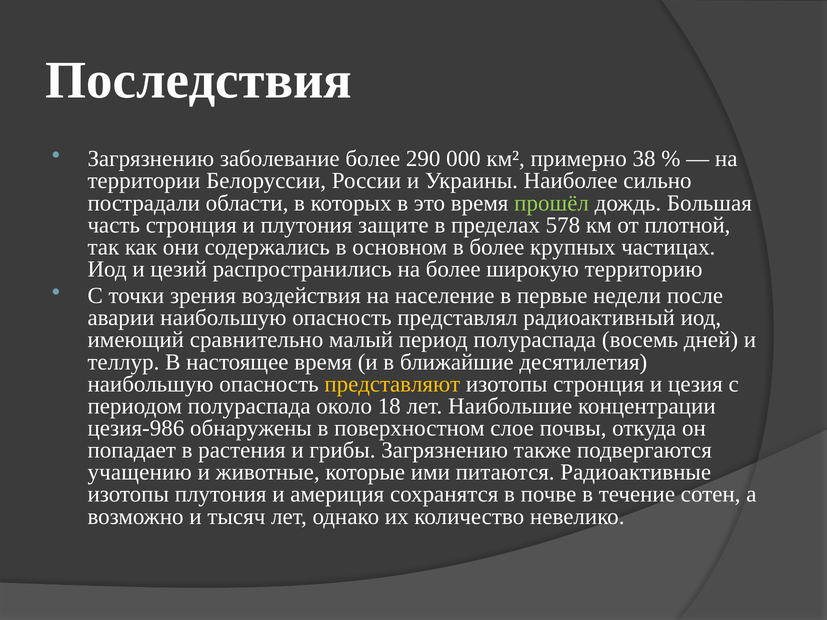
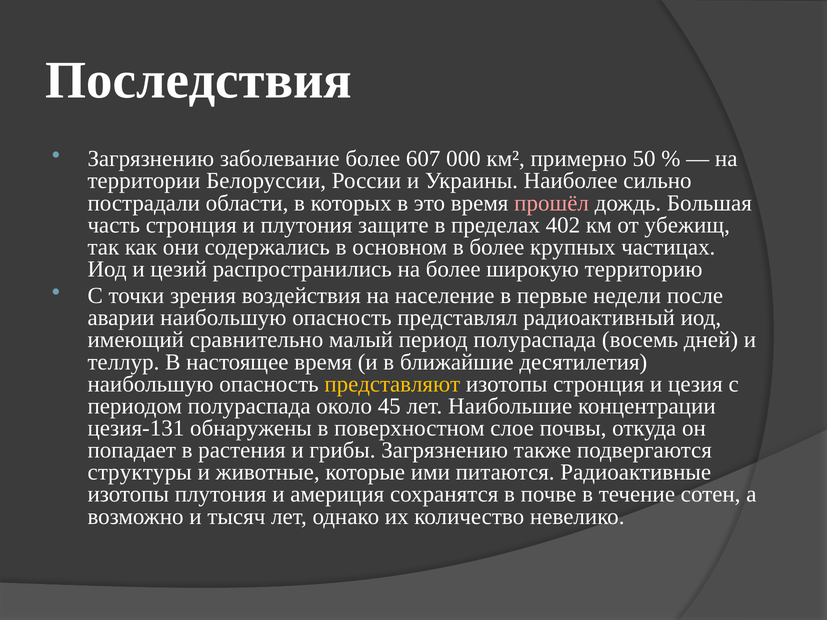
290: 290 -> 607
38: 38 -> 50
прошёл colour: light green -> pink
578: 578 -> 402
плотной: плотной -> убежищ
18: 18 -> 45
цезия-986: цезия-986 -> цезия-131
учащению: учащению -> структуры
